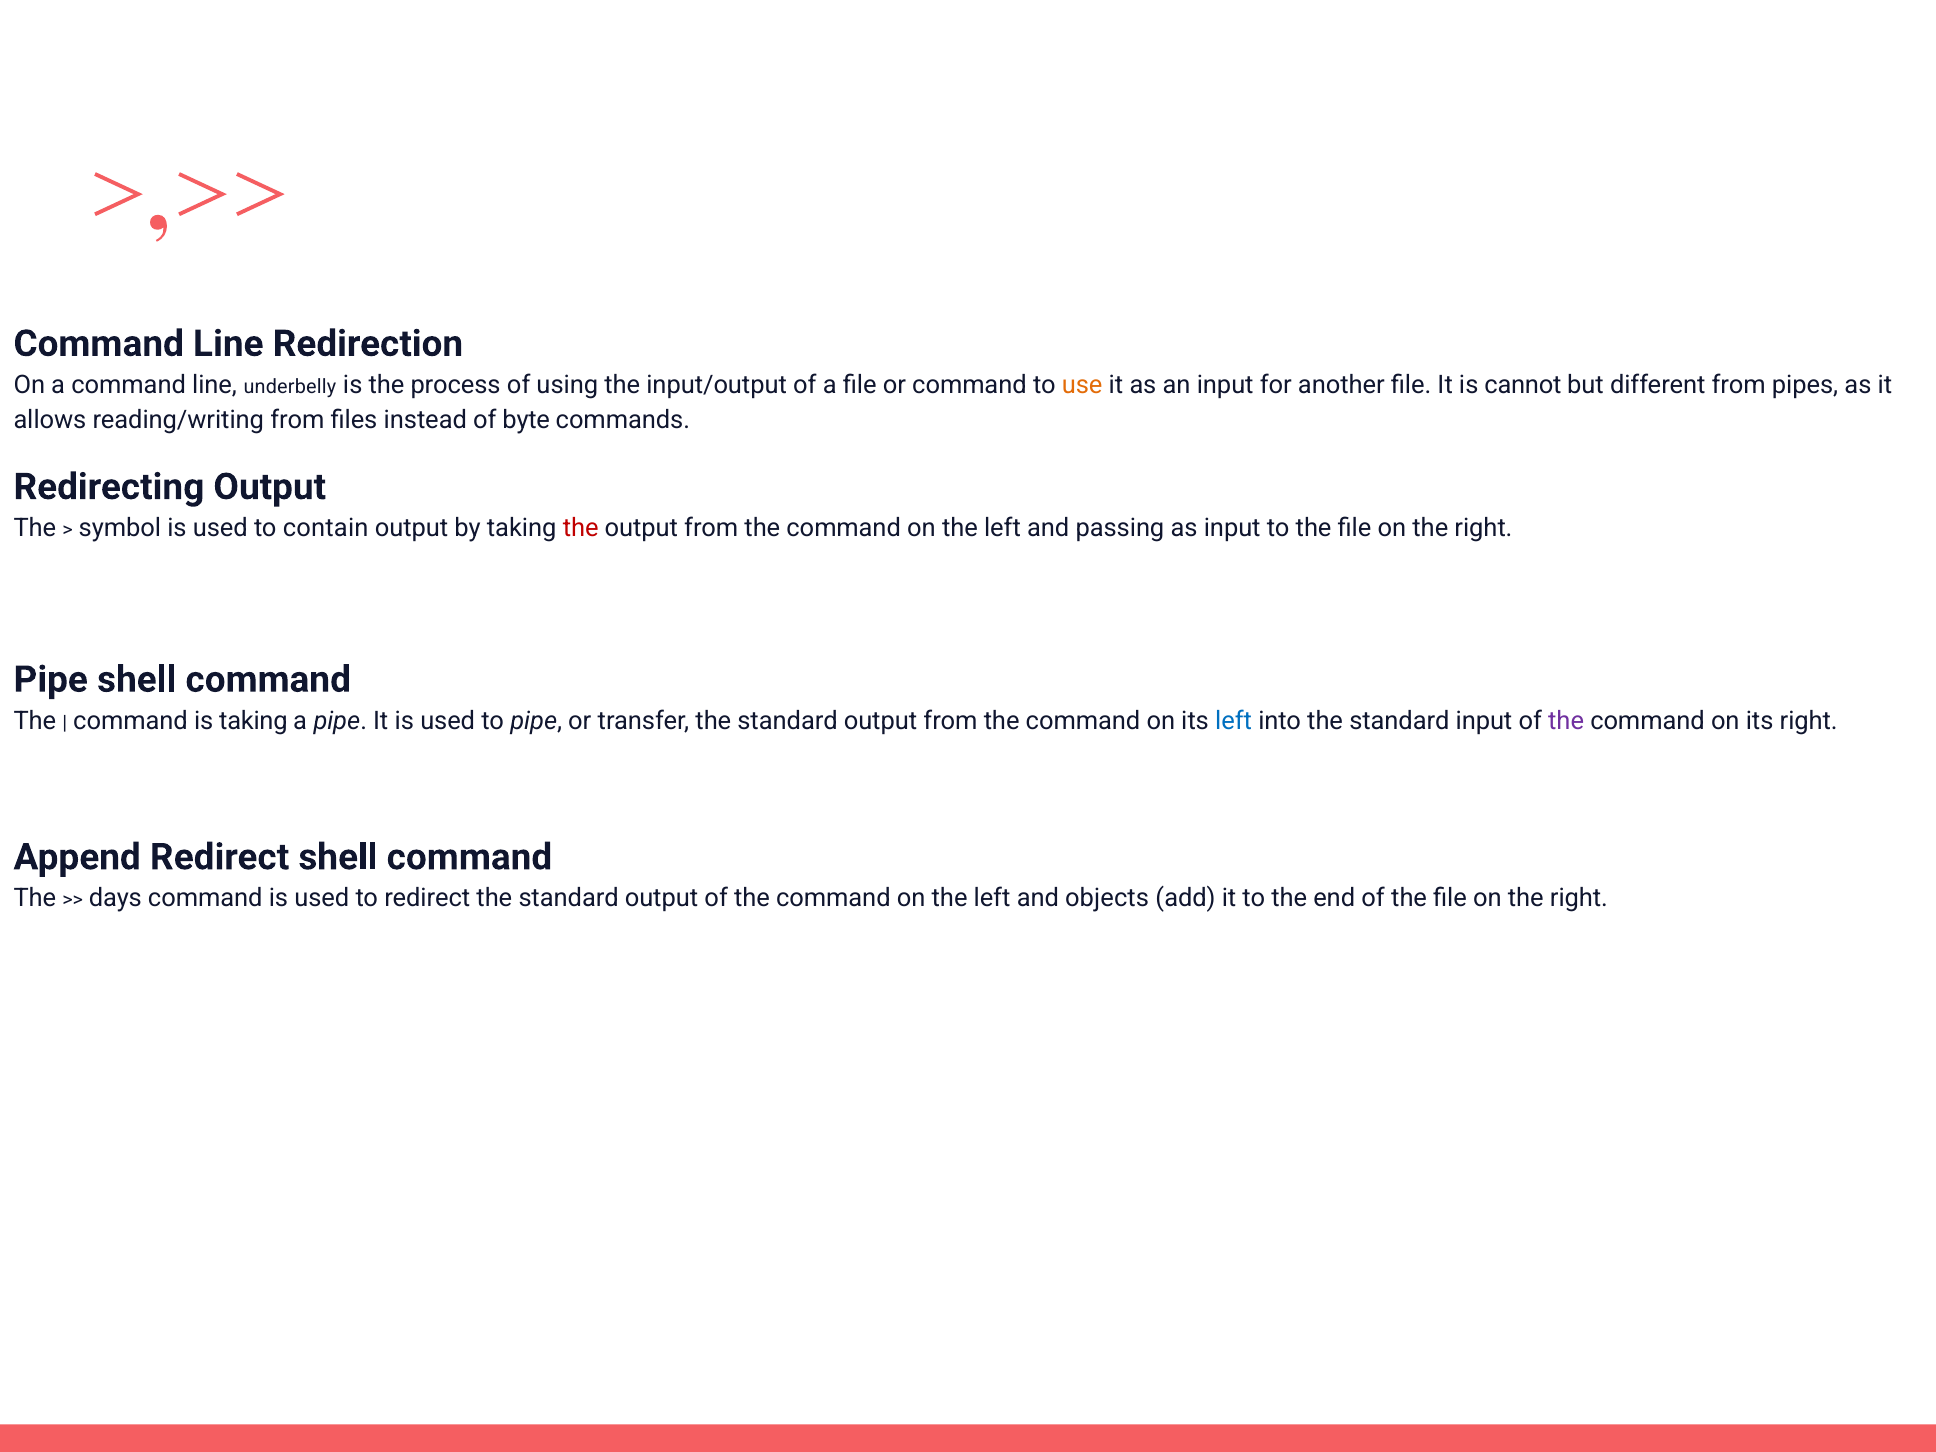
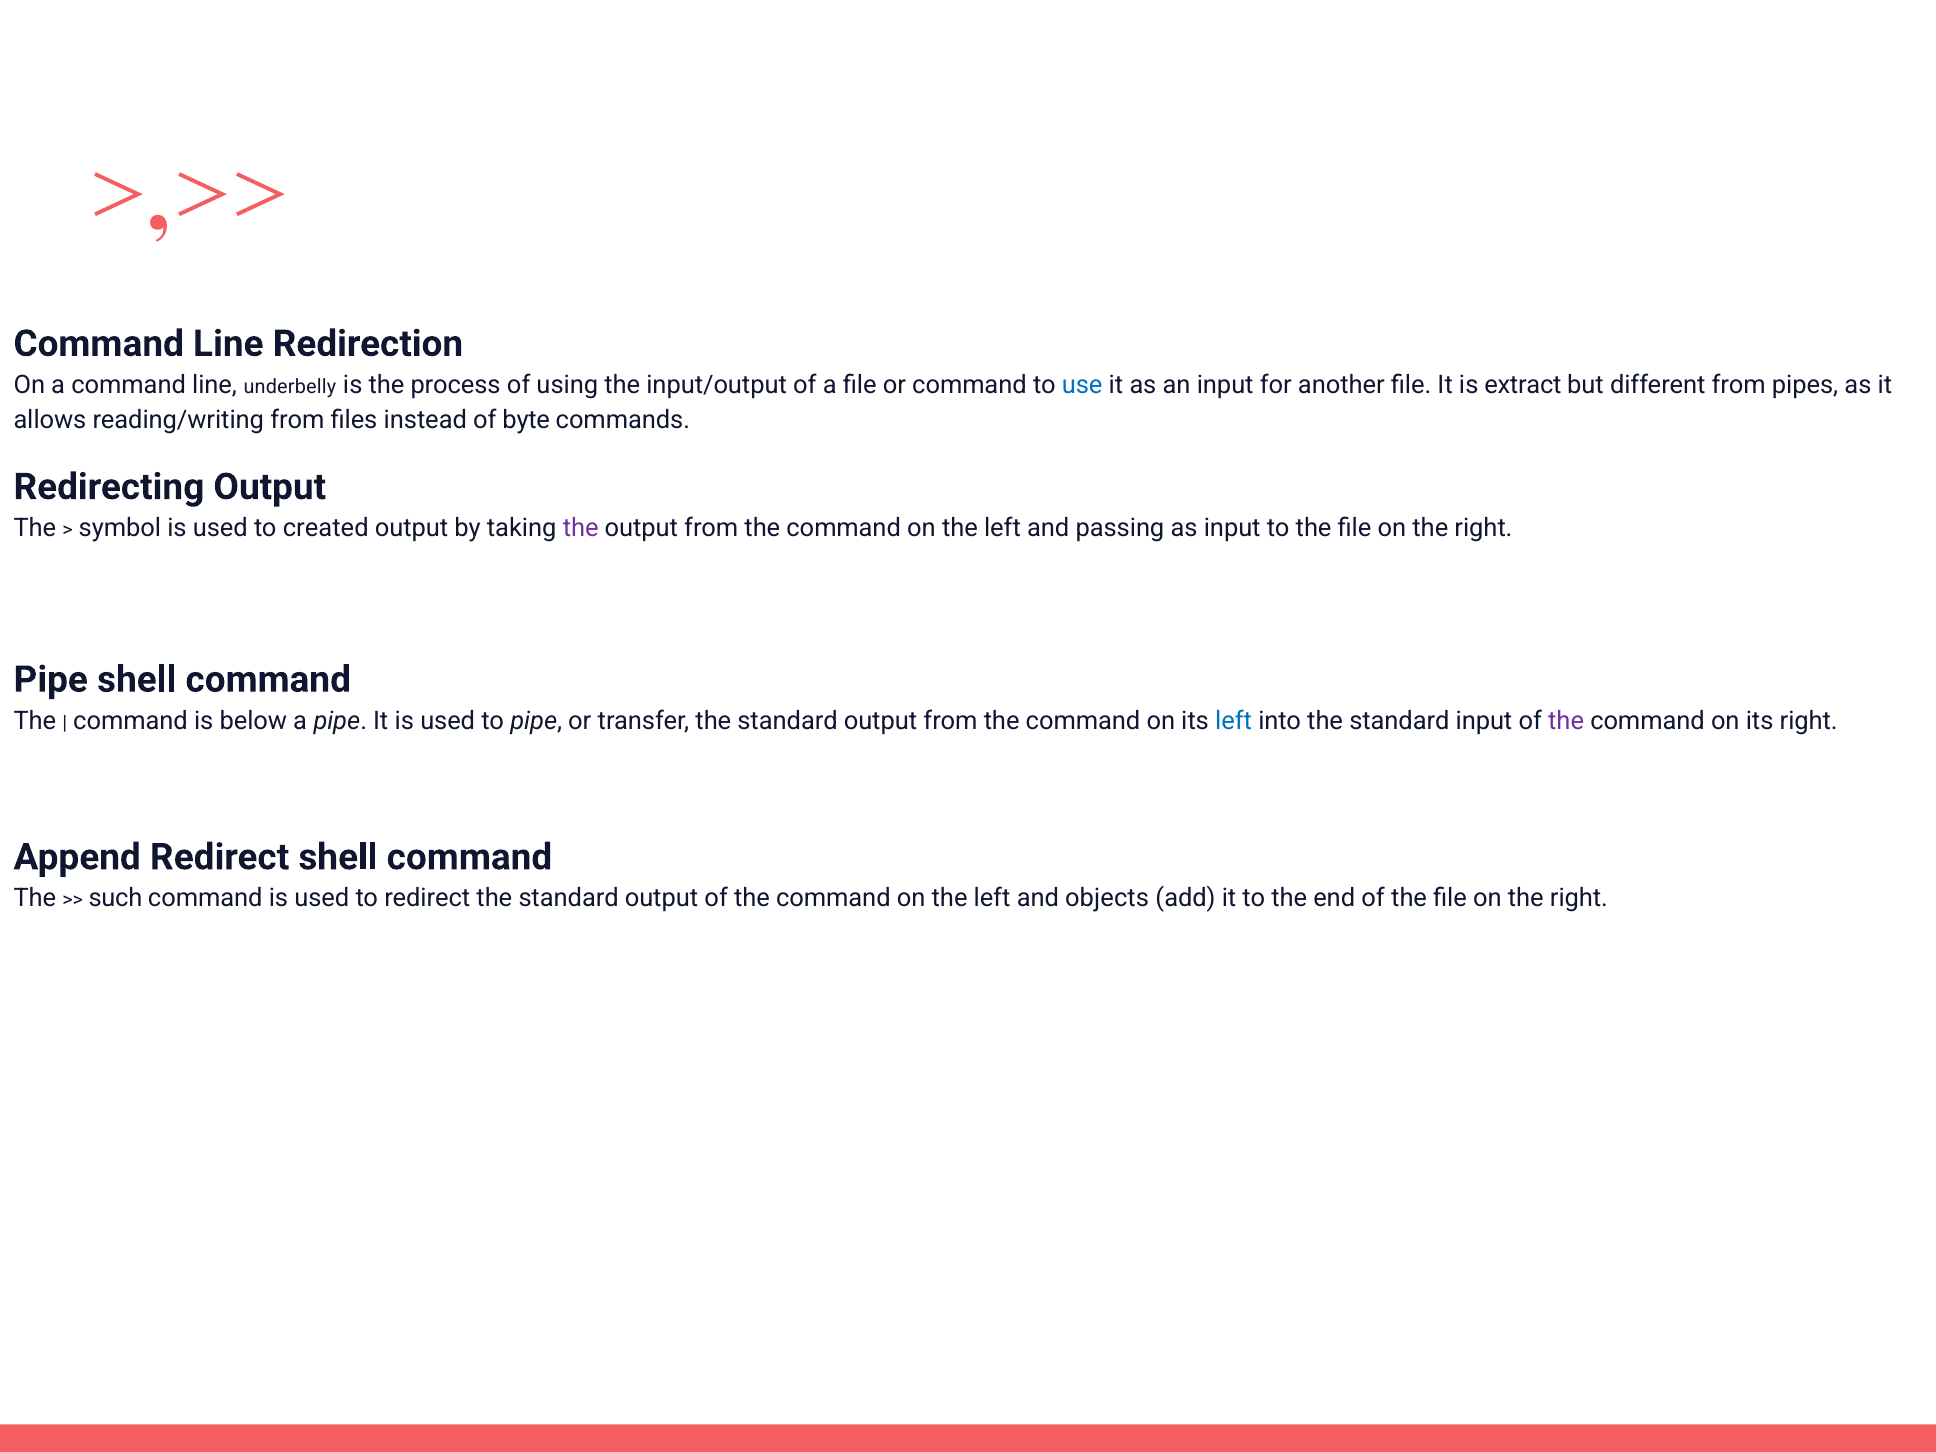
use colour: orange -> blue
cannot: cannot -> extract
contain: contain -> created
the at (581, 528) colour: red -> purple
is taking: taking -> below
days: days -> such
